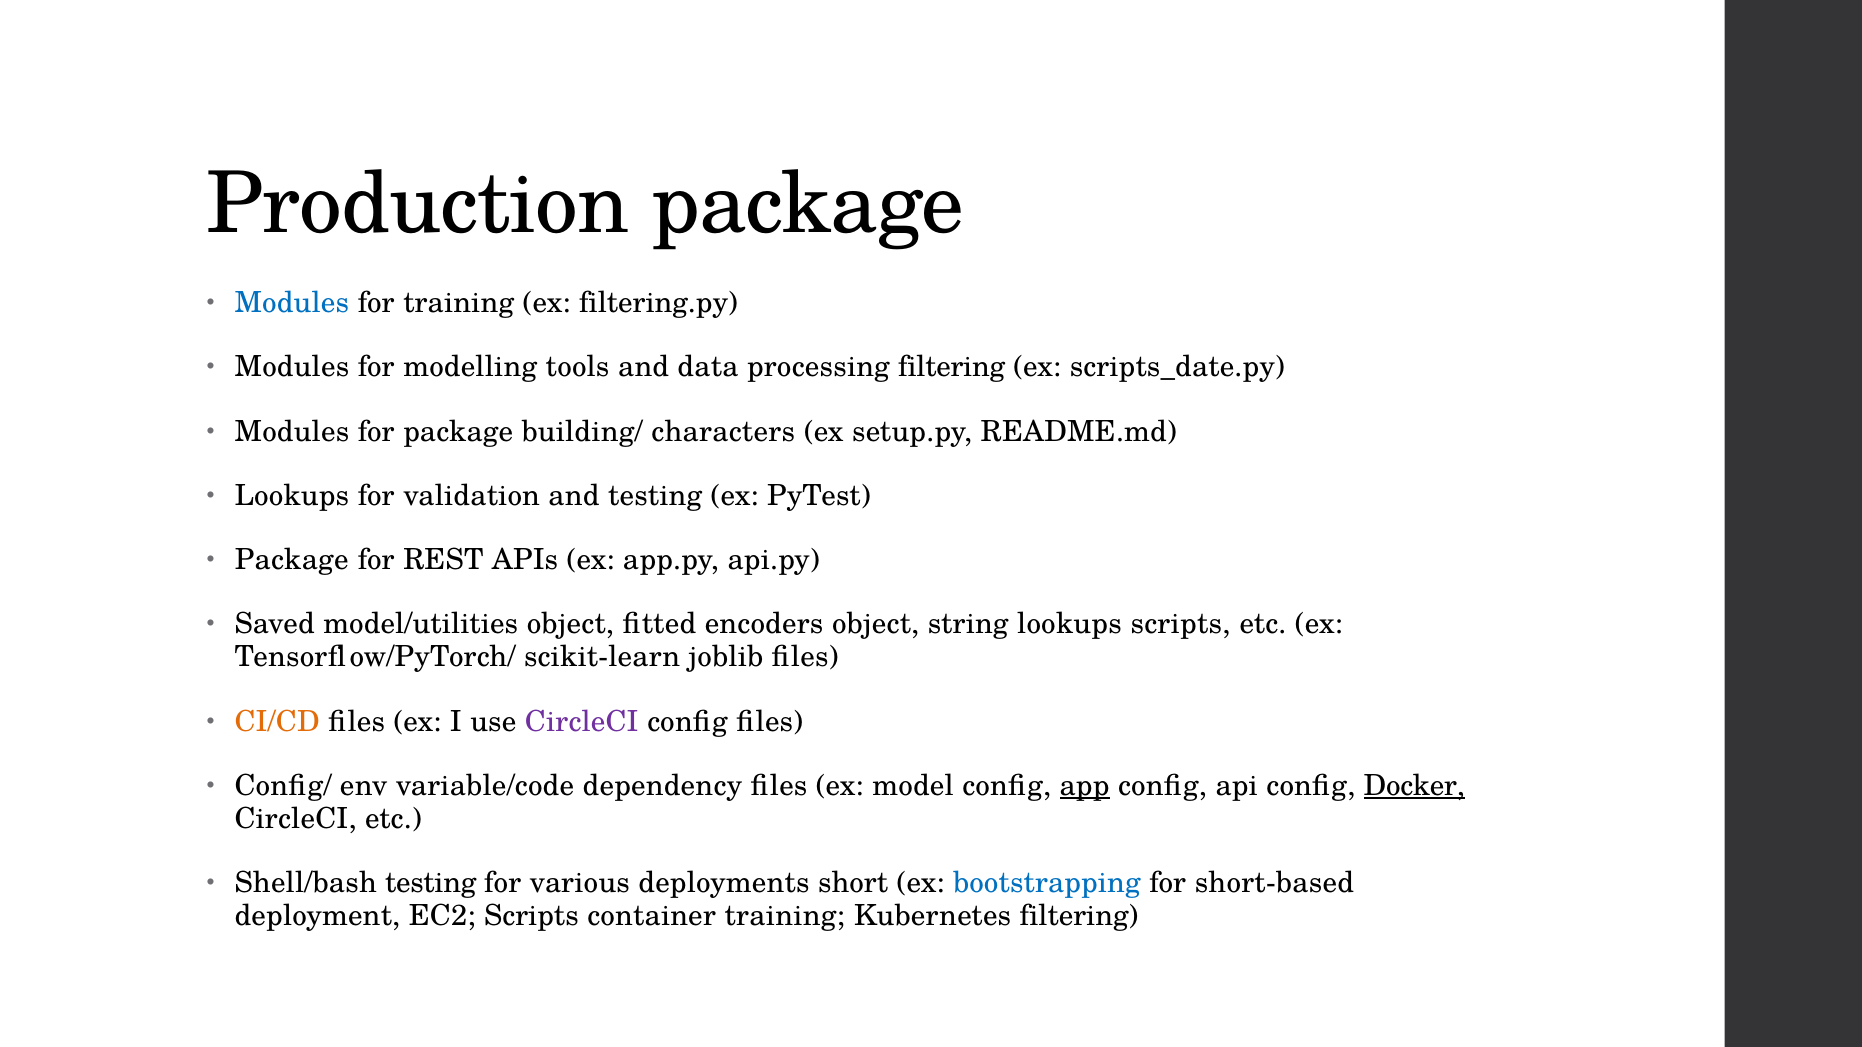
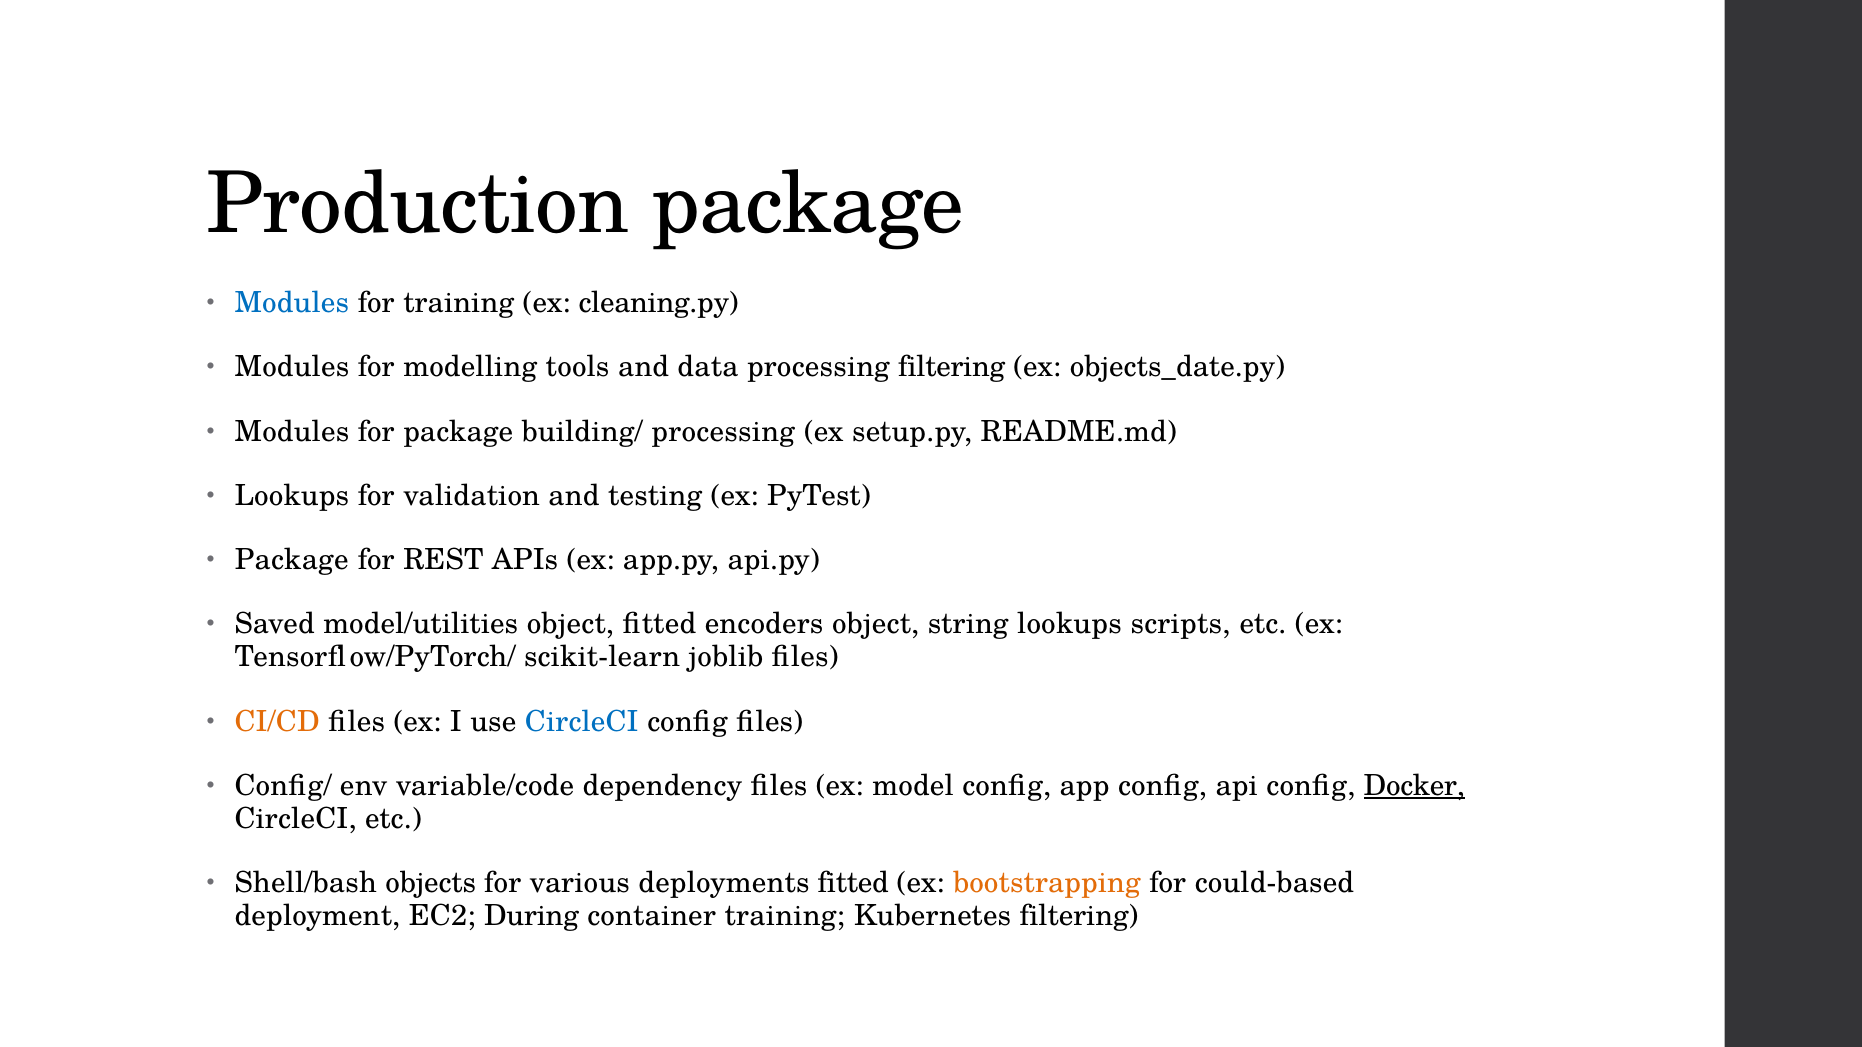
filtering.py: filtering.py -> cleaning.py
scripts_date.py: scripts_date.py -> objects_date.py
building/ characters: characters -> processing
CircleCI at (582, 722) colour: purple -> blue
app underline: present -> none
Shell/bash testing: testing -> objects
deployments short: short -> fitted
bootstrapping colour: blue -> orange
short-based: short-based -> could-based
EC2 Scripts: Scripts -> During
